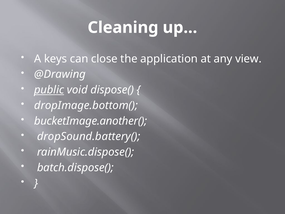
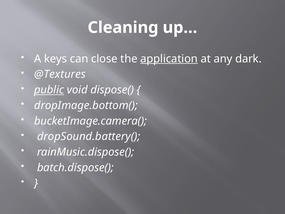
application underline: none -> present
view: view -> dark
@Drawing: @Drawing -> @Textures
bucketImage.another(: bucketImage.another( -> bucketImage.camera(
